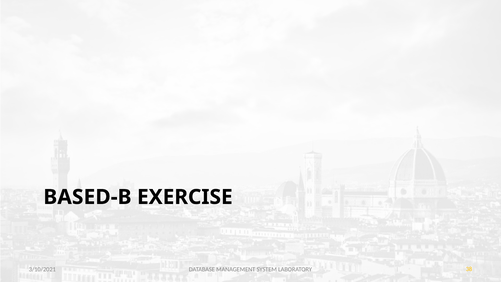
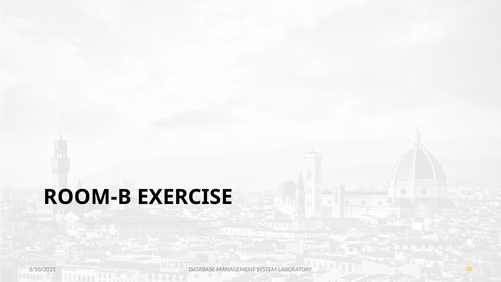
BASED-B: BASED-B -> ROOM-B
